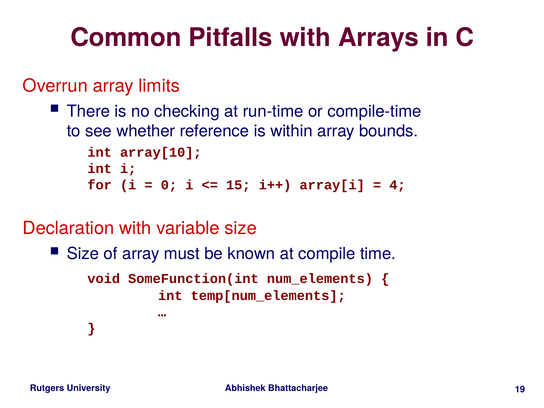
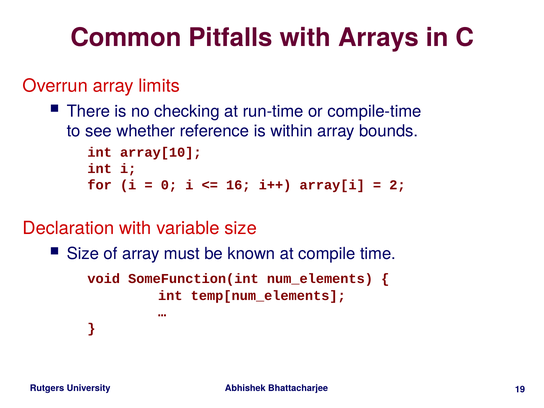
15: 15 -> 16
4: 4 -> 2
